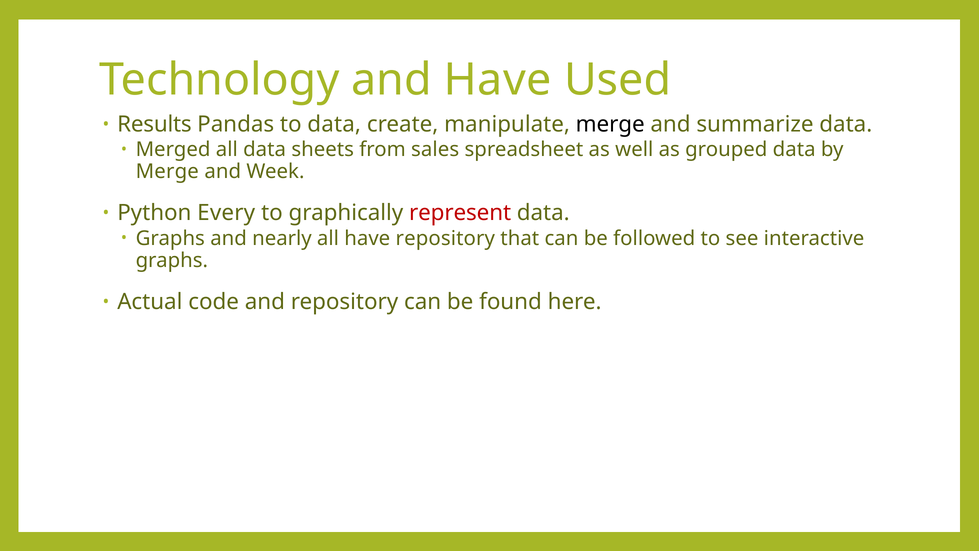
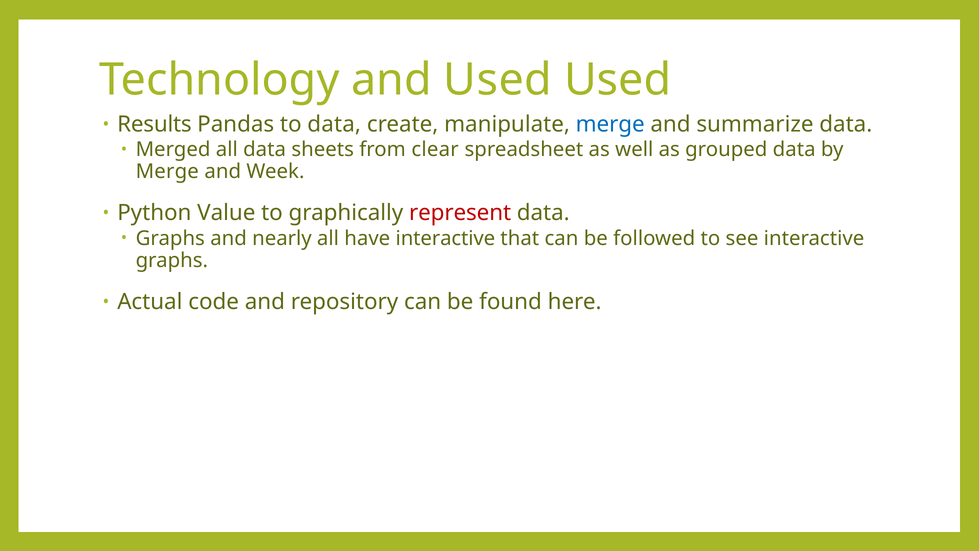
and Have: Have -> Used
merge at (610, 124) colour: black -> blue
sales: sales -> clear
Every: Every -> Value
have repository: repository -> interactive
